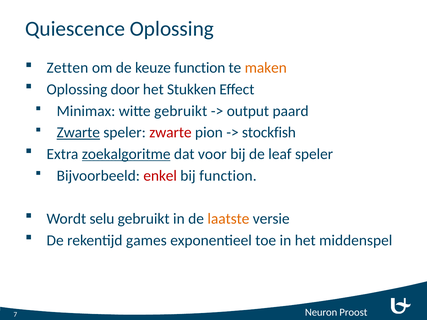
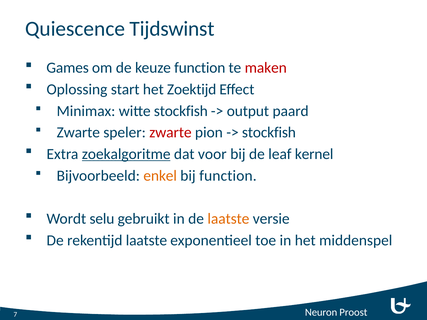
Quiescence Oplossing: Oplossing -> Tijdswinst
Zetten: Zetten -> Games
maken colour: orange -> red
door: door -> start
Stukken: Stukken -> Zoektijd
witte gebruikt: gebruikt -> stockfish
Zwarte at (78, 133) underline: present -> none
leaf speler: speler -> kernel
enkel colour: red -> orange
rekentijd games: games -> laatste
